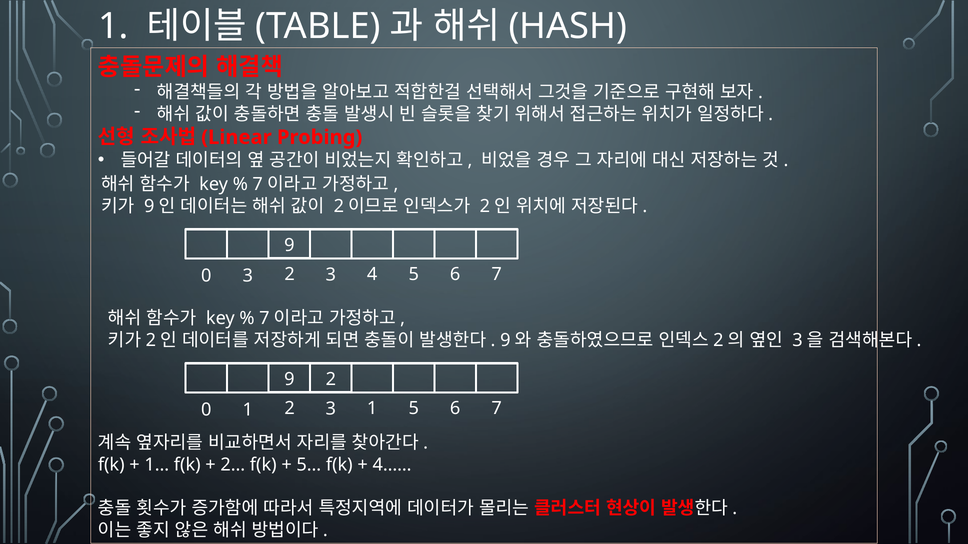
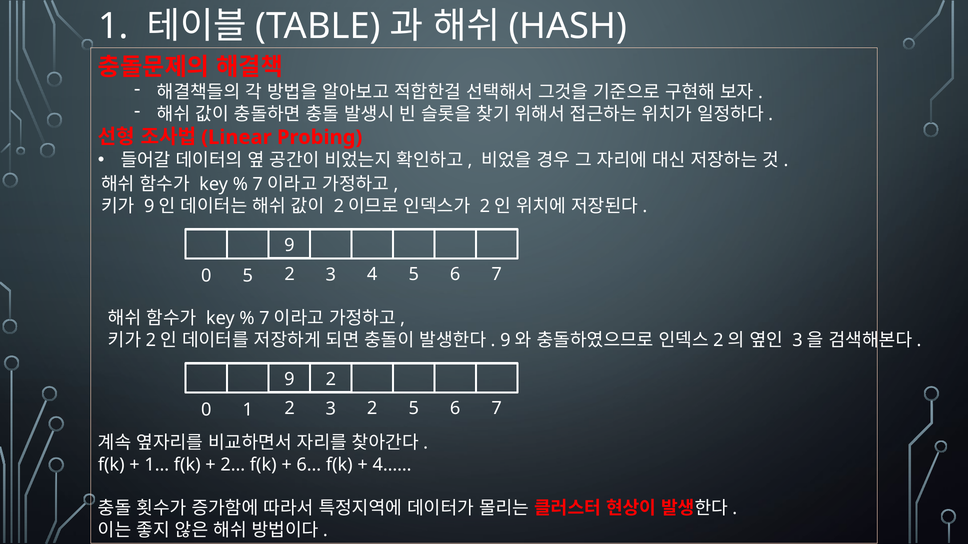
0 3: 3 -> 5
3 1: 1 -> 2
5…: 5… -> 6…
